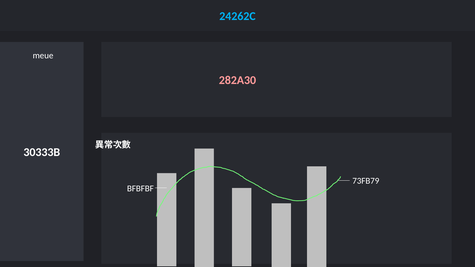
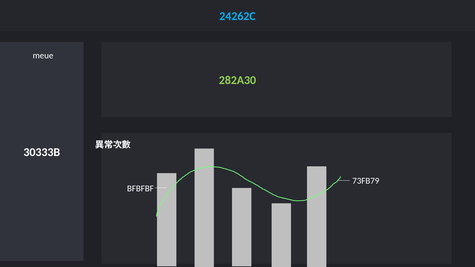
282A30 colour: pink -> light green
